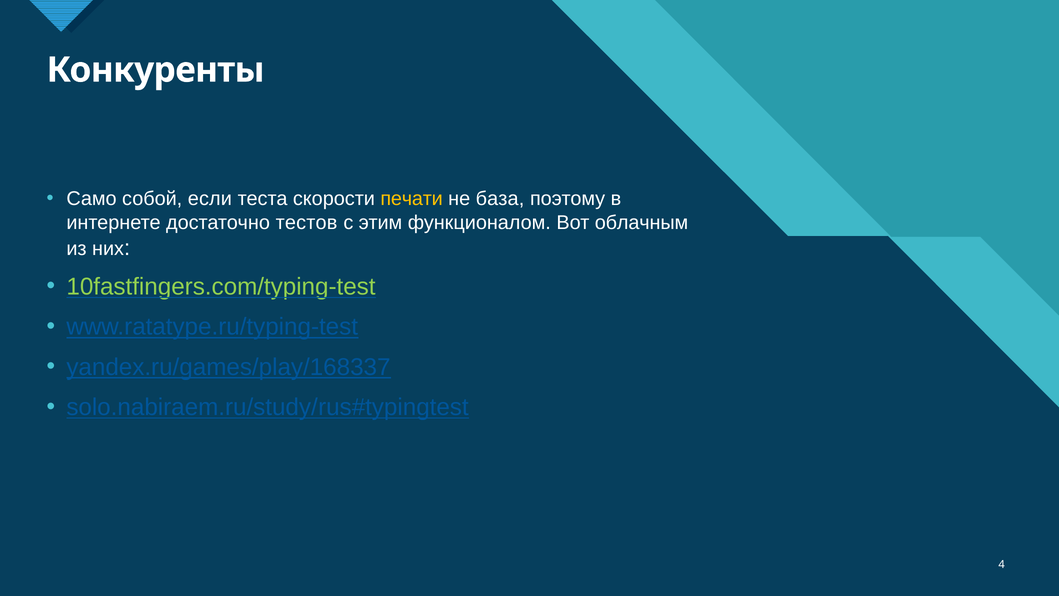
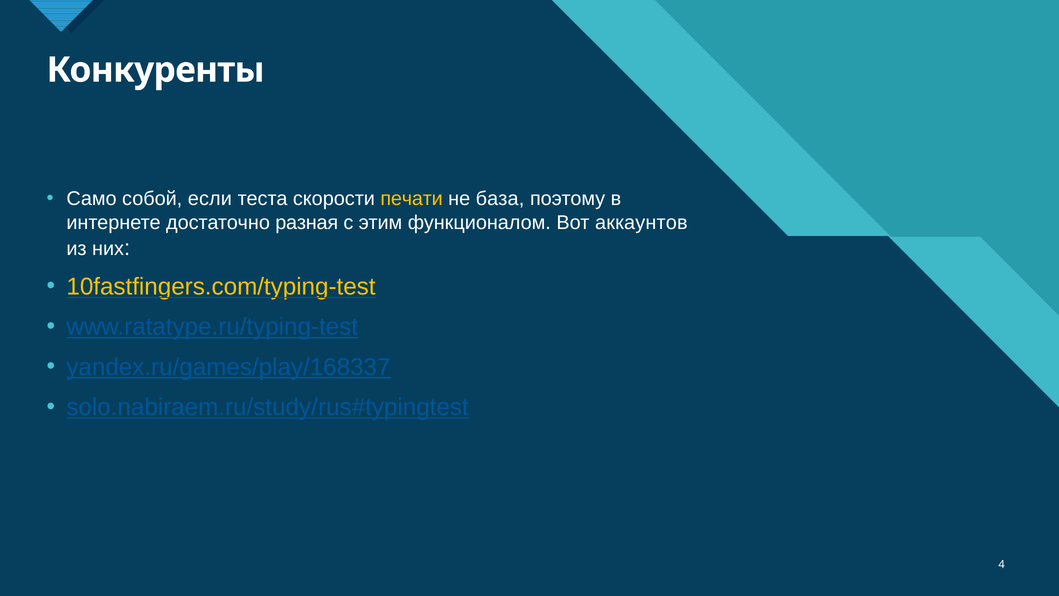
тестов: тестов -> разная
облачным: облачным -> аккаунтов
10fastfingers.com/typing-test colour: light green -> yellow
